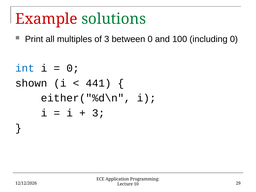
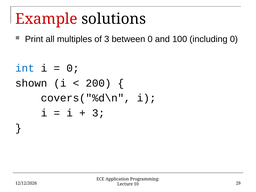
solutions colour: green -> black
441: 441 -> 200
either("%d\n: either("%d\n -> covers("%d\n
